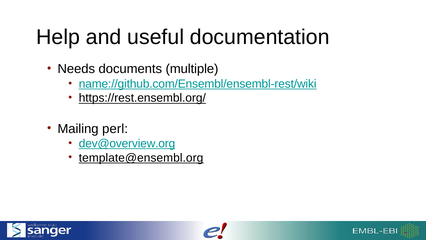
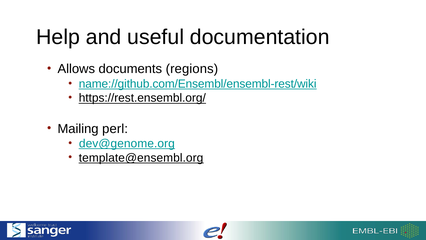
Needs: Needs -> Allows
multiple: multiple -> regions
dev@overview.org: dev@overview.org -> dev@genome.org
